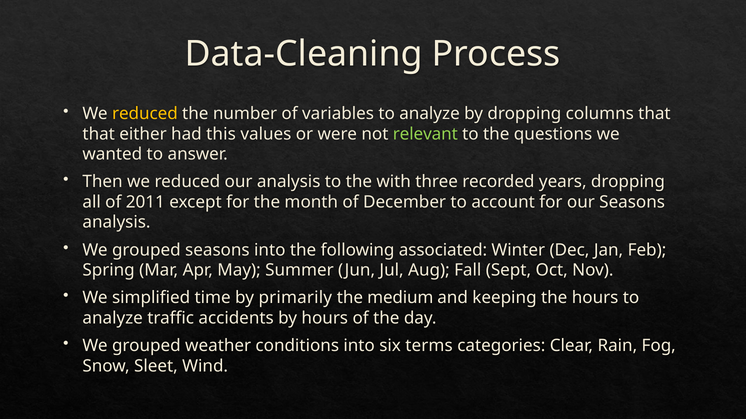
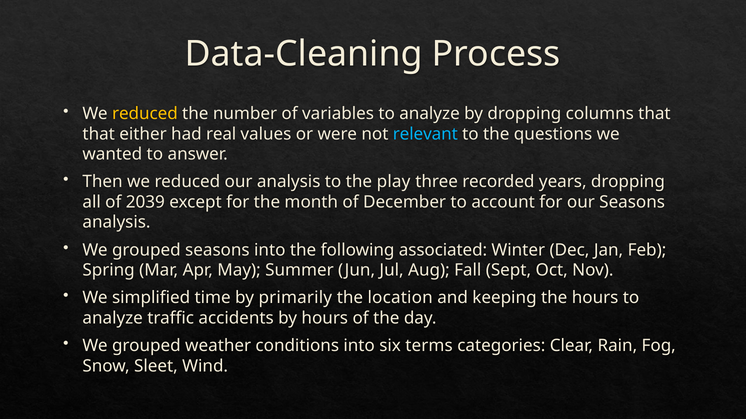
this: this -> real
relevant colour: light green -> light blue
with: with -> play
2011: 2011 -> 2039
medium: medium -> location
